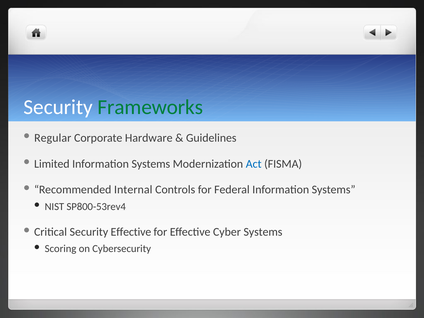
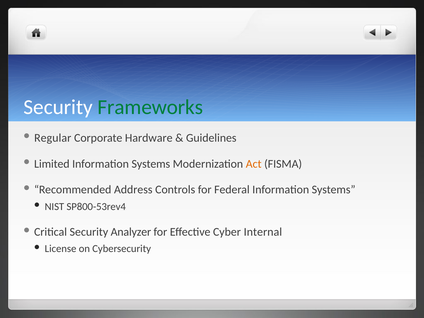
Act colour: blue -> orange
Internal: Internal -> Address
Security Effective: Effective -> Analyzer
Cyber Systems: Systems -> Internal
Scoring: Scoring -> License
